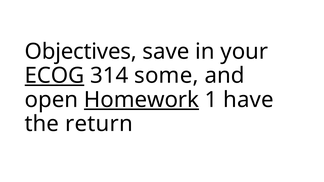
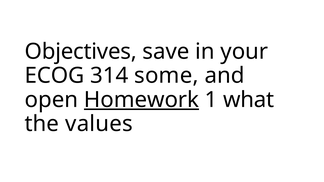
ECOG underline: present -> none
have: have -> what
return: return -> values
